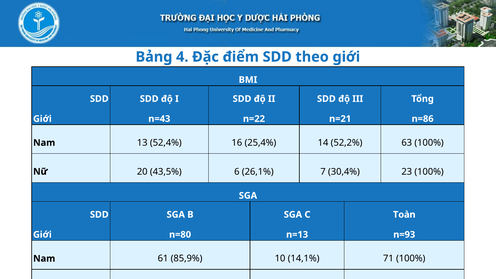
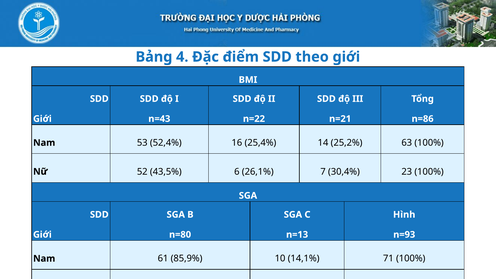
13: 13 -> 53
52,2%: 52,2% -> 25,2%
20: 20 -> 52
Toàn: Toàn -> Hình
